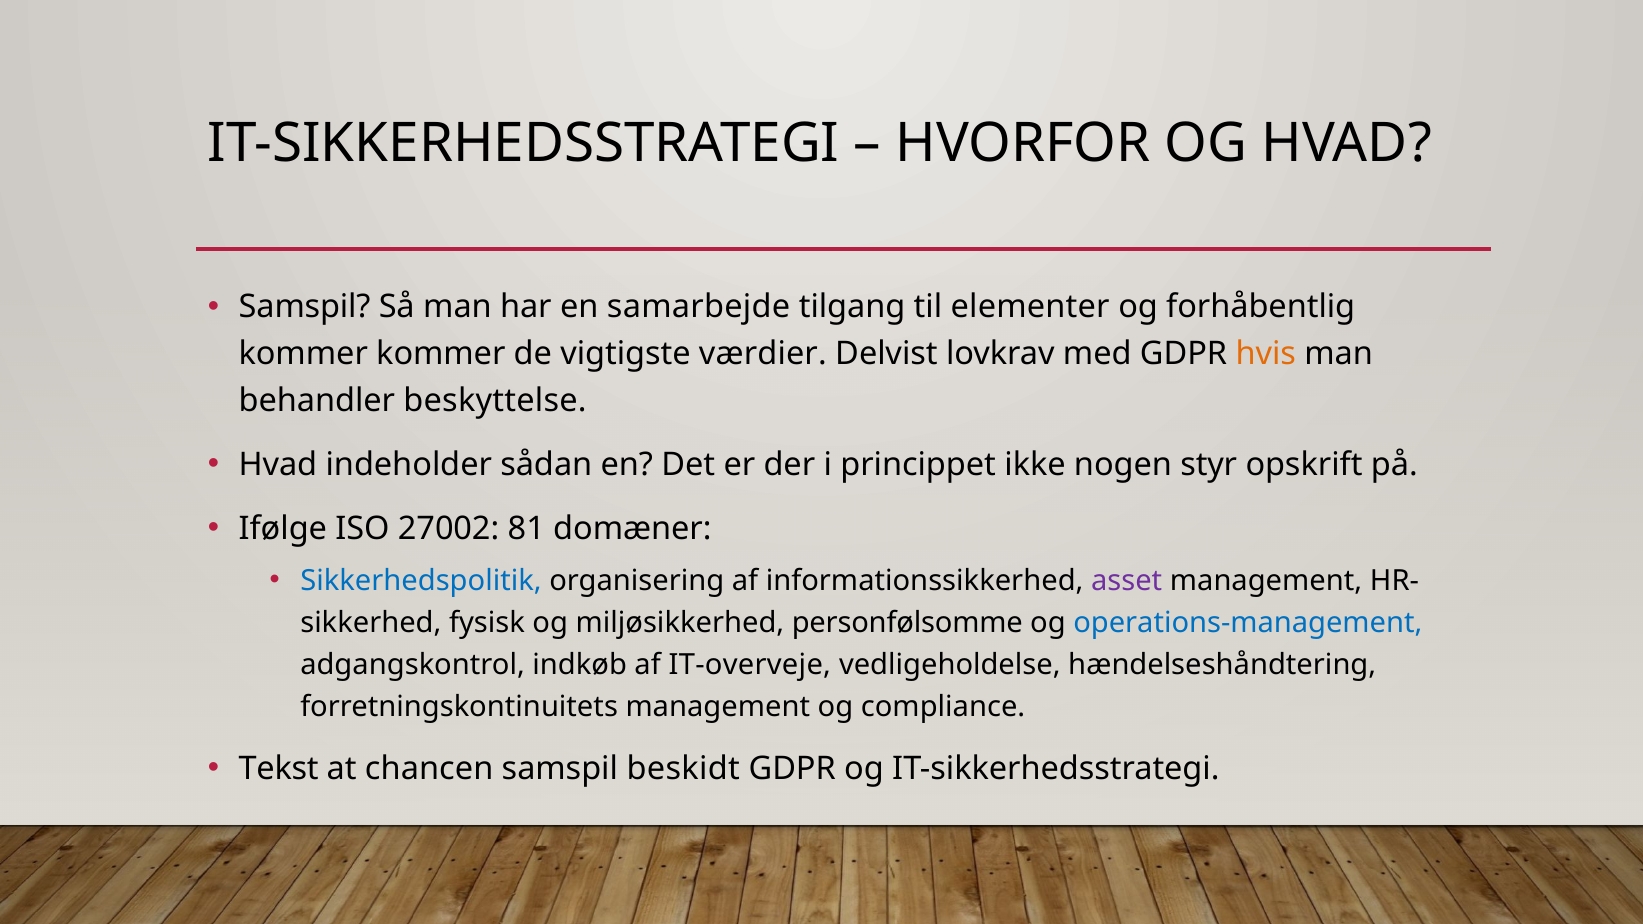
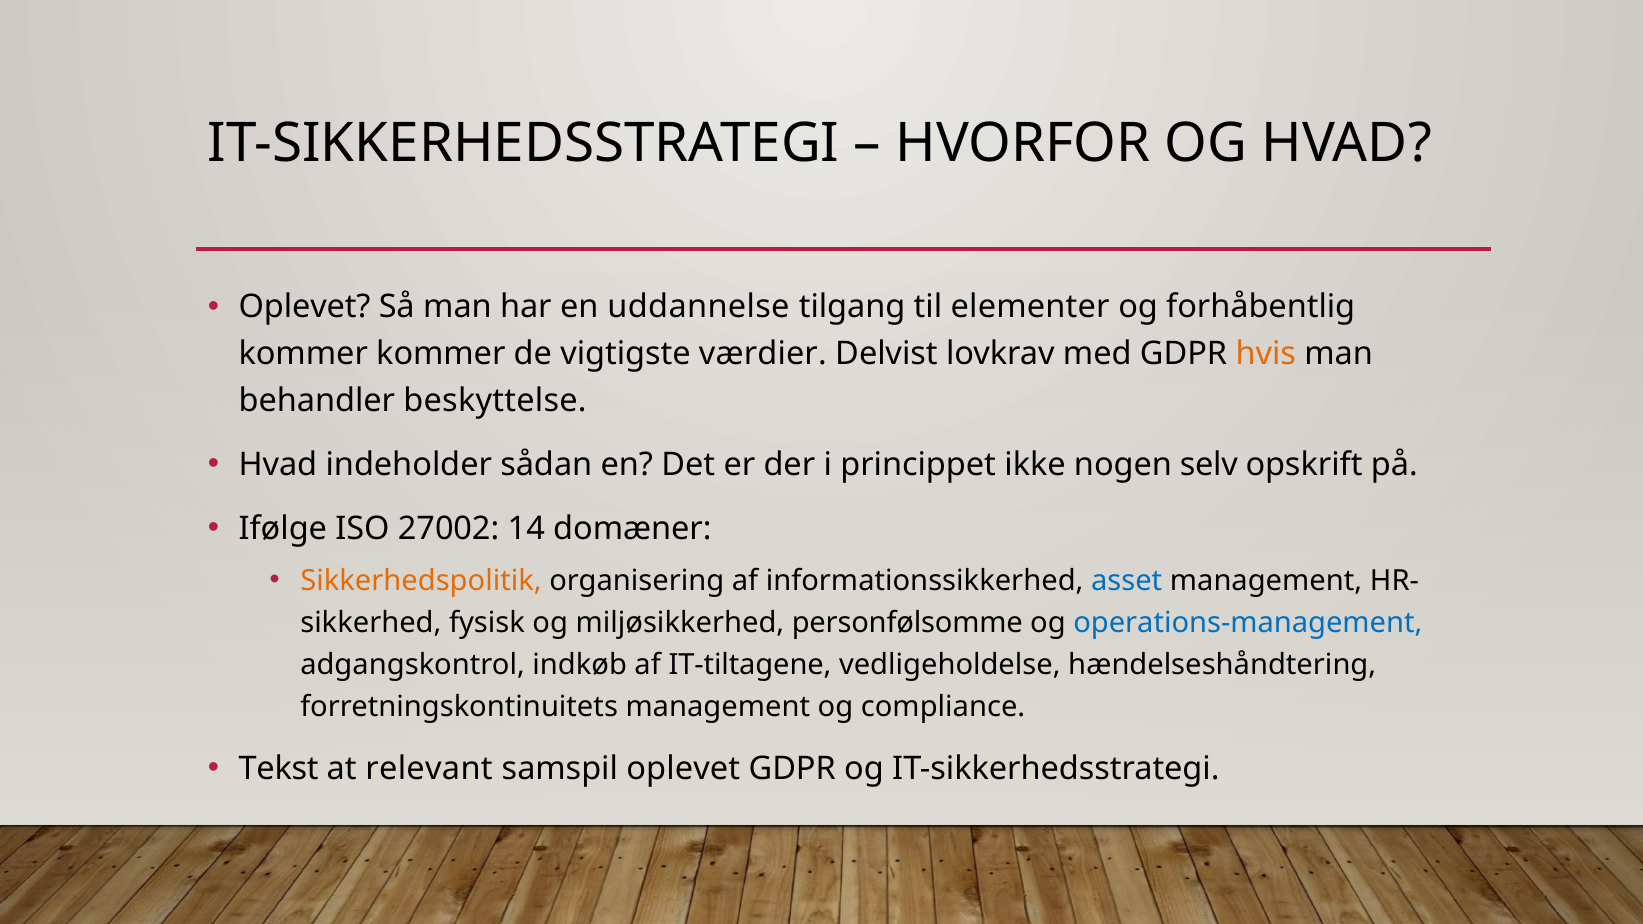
Samspil at (305, 307): Samspil -> Oplevet
samarbejde: samarbejde -> uddannelse
styr: styr -> selv
81: 81 -> 14
Sikkerhedspolitik colour: blue -> orange
asset colour: purple -> blue
IT-overveje: IT-overveje -> IT-tiltagene
chancen: chancen -> relevant
samspil beskidt: beskidt -> oplevet
